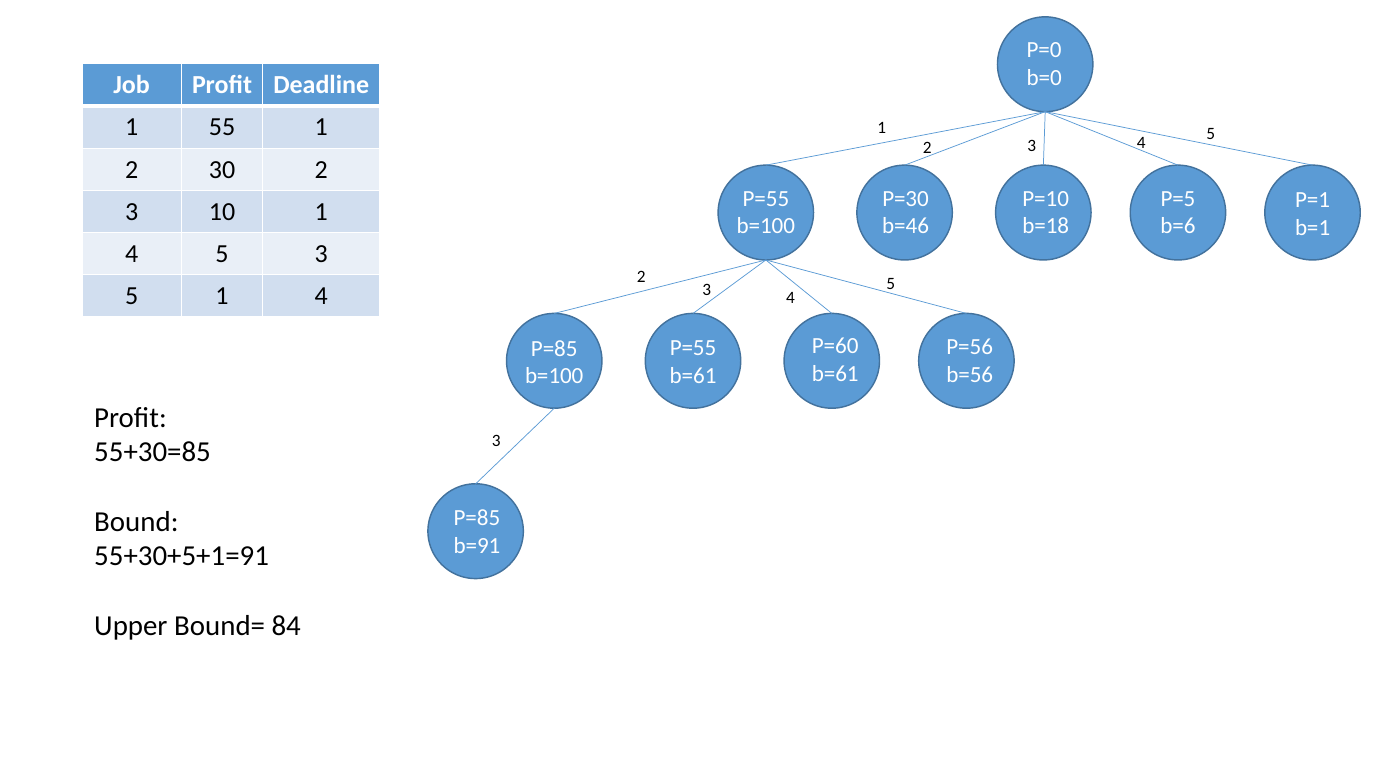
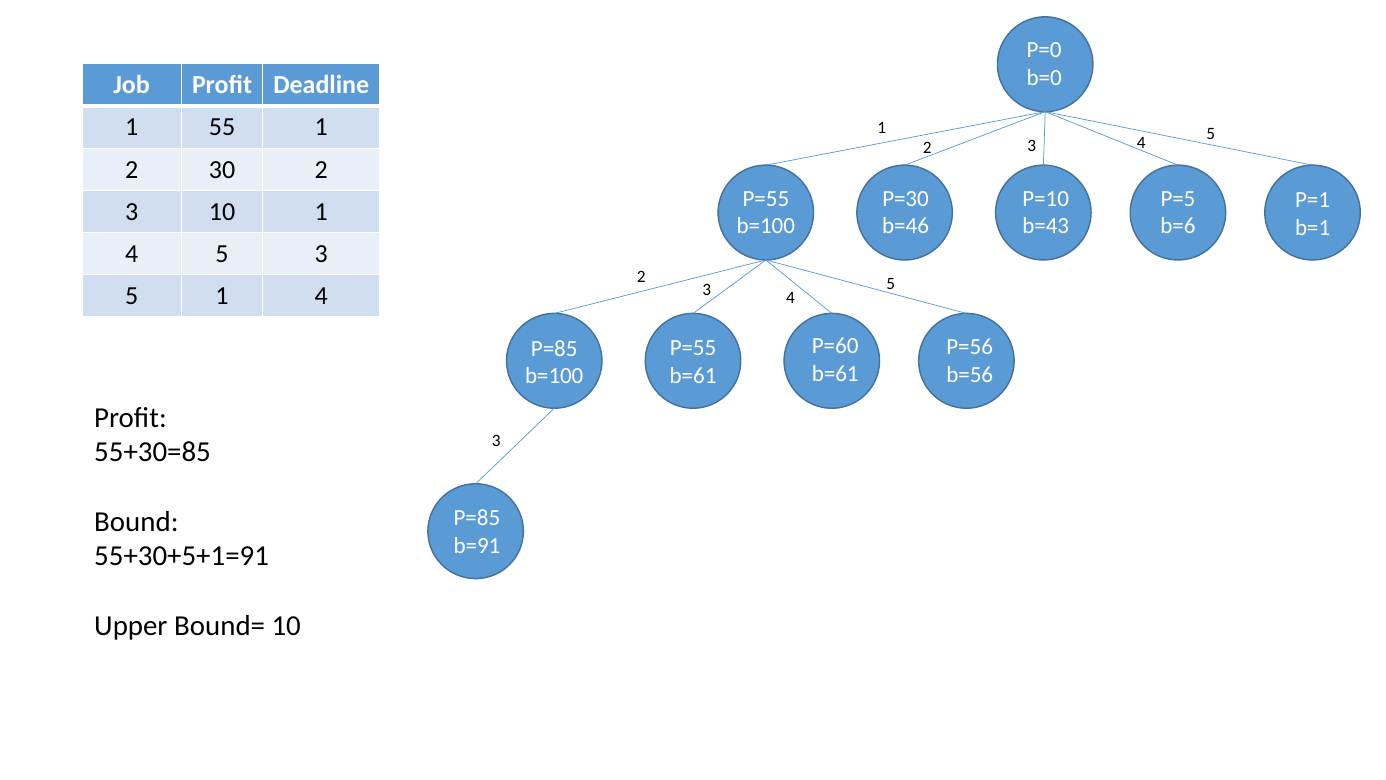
b=18: b=18 -> b=43
Bound= 84: 84 -> 10
